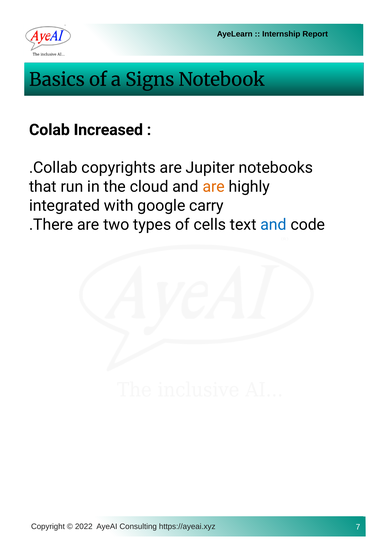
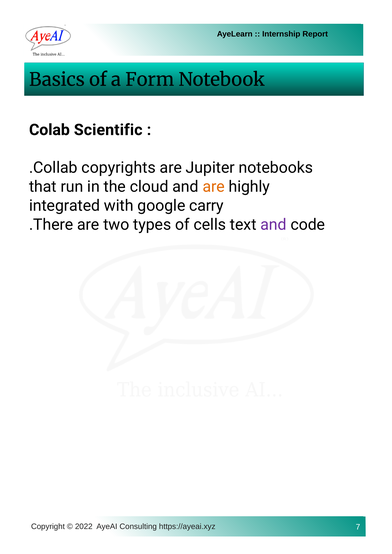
Signs: Signs -> Form
Increased: Increased -> Scientific
and at (274, 225) colour: blue -> purple
